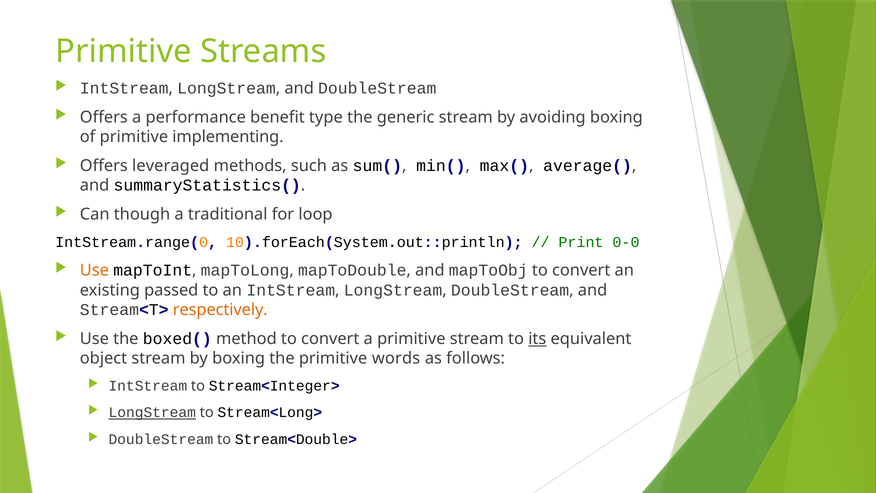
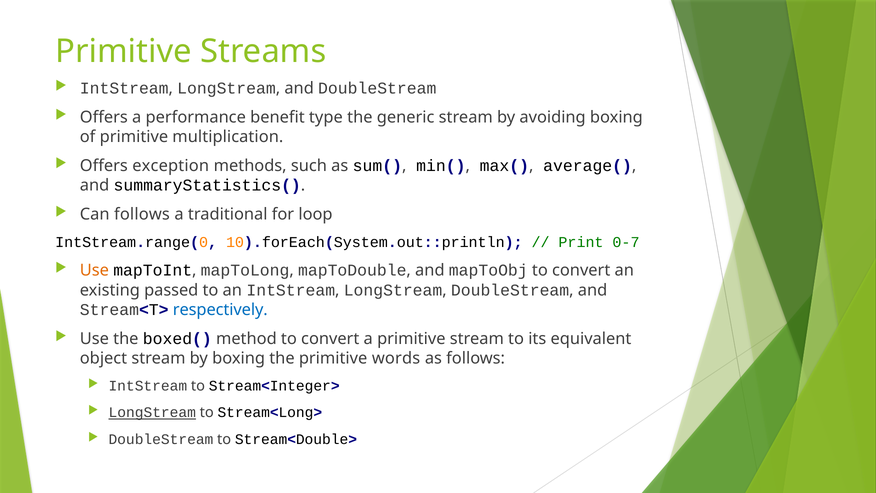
implementing: implementing -> multiplication
leveraged: leveraged -> exception
Can though: though -> follows
0-0: 0-0 -> 0-7
respectively colour: orange -> blue
its underline: present -> none
